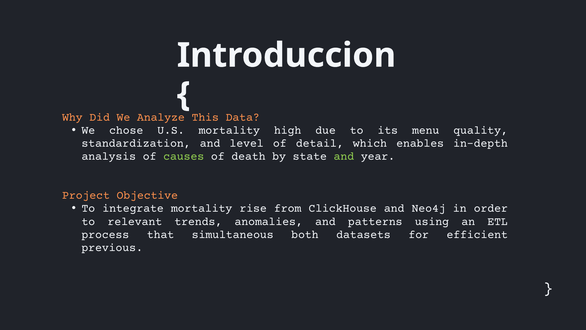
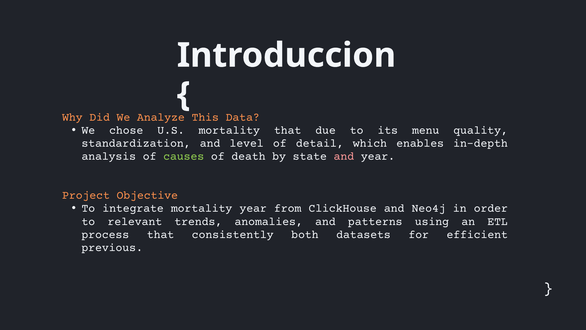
mortality high: high -> that
and at (344, 156) colour: light green -> pink
mortality rise: rise -> year
simultaneous: simultaneous -> consistently
